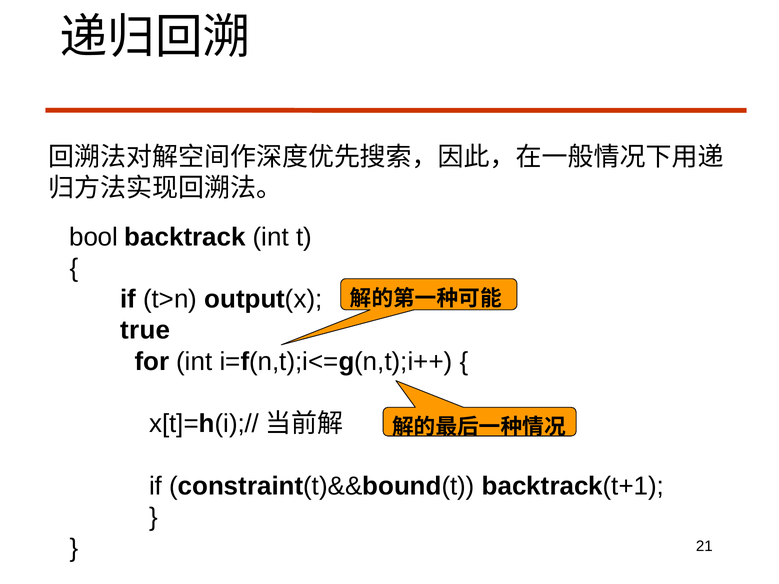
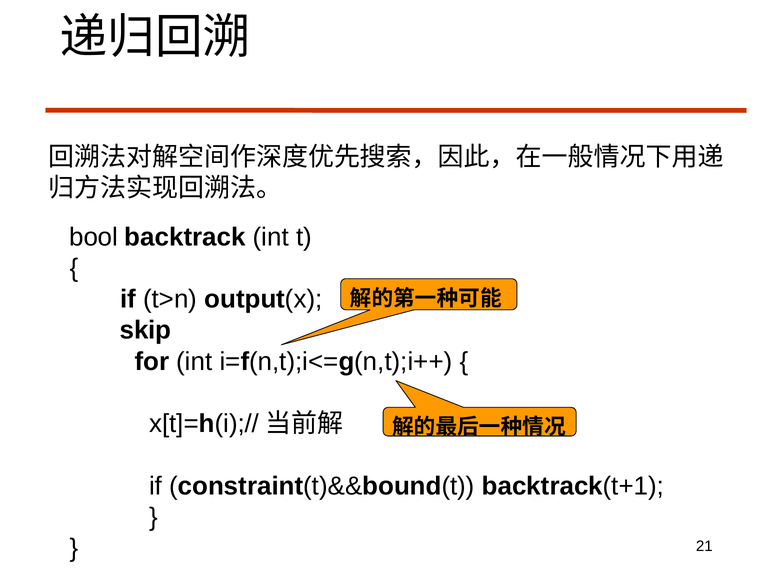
true: true -> skip
